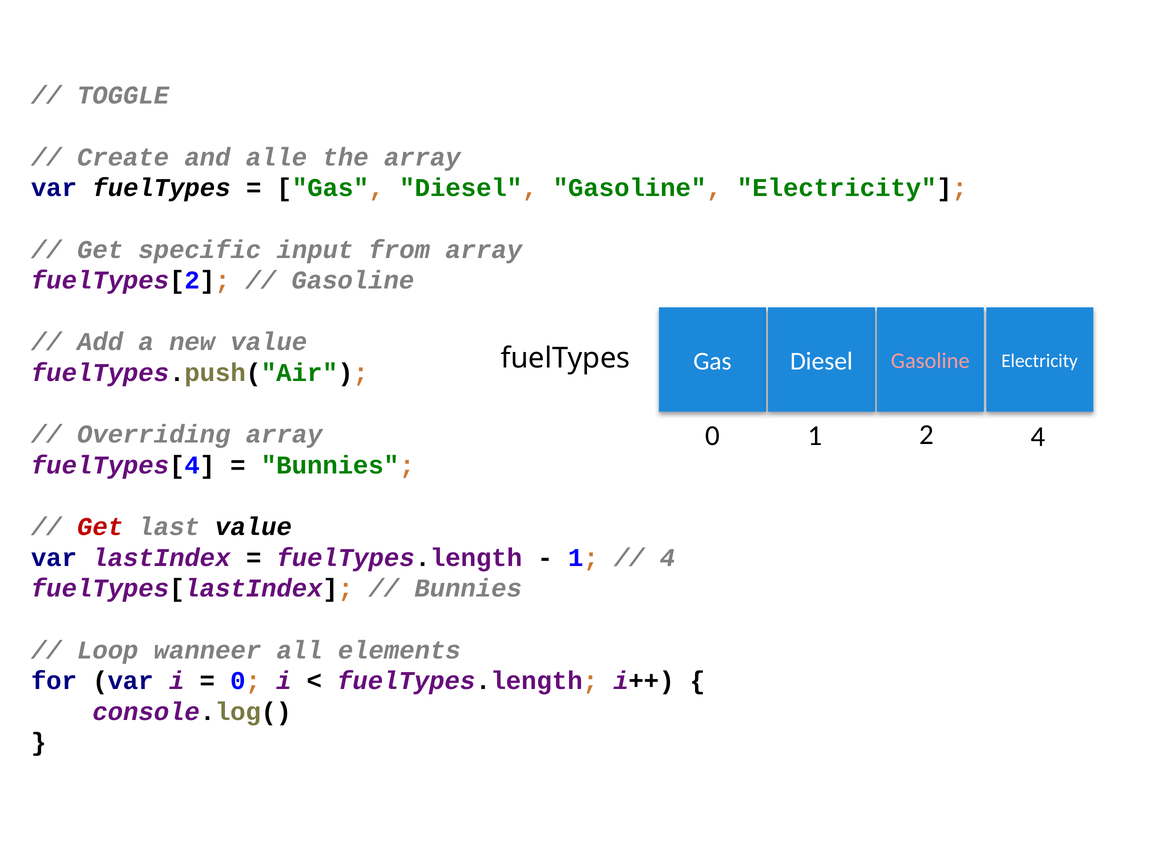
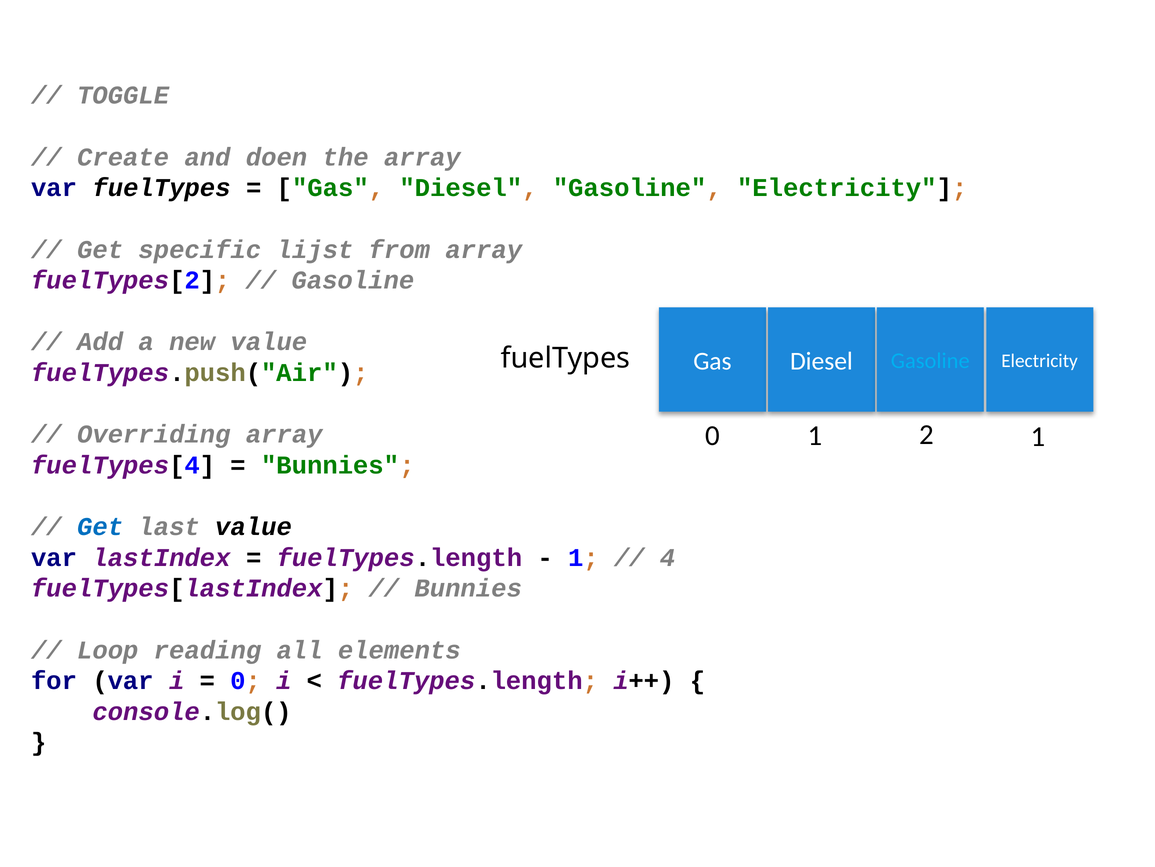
alle: alle -> doen
input: input -> lijst
Gasoline at (930, 361) colour: pink -> light blue
2 4: 4 -> 1
Get at (100, 526) colour: red -> blue
wanneer: wanneer -> reading
